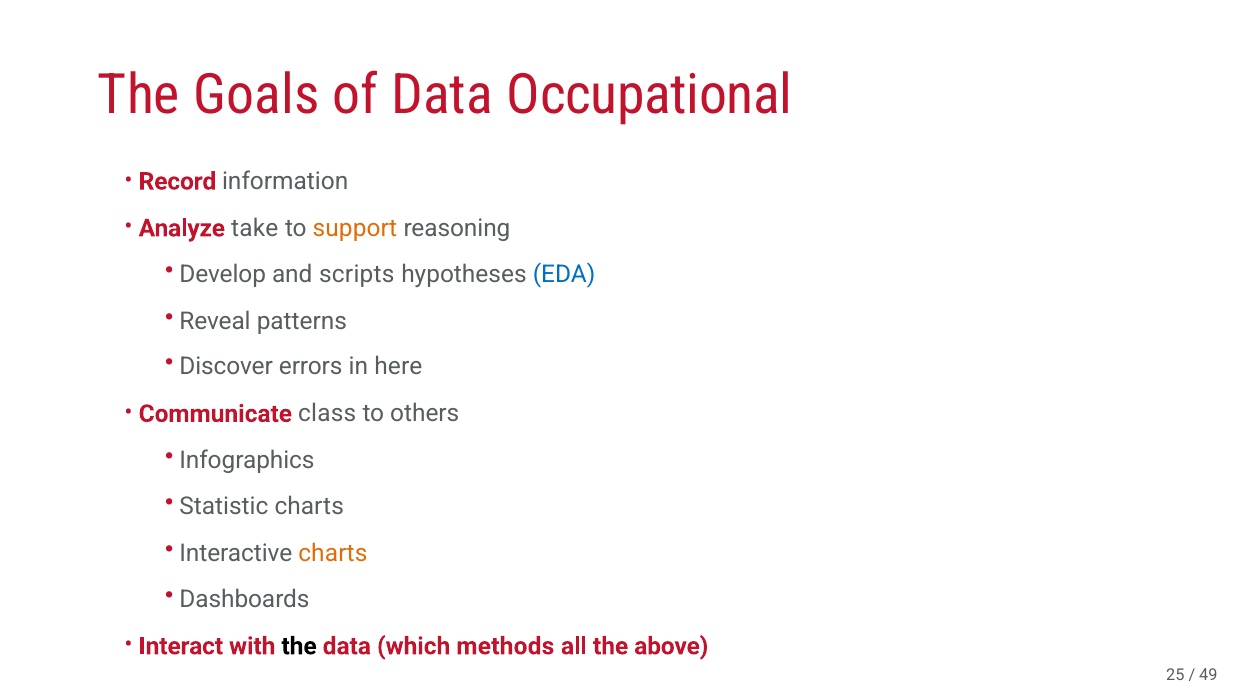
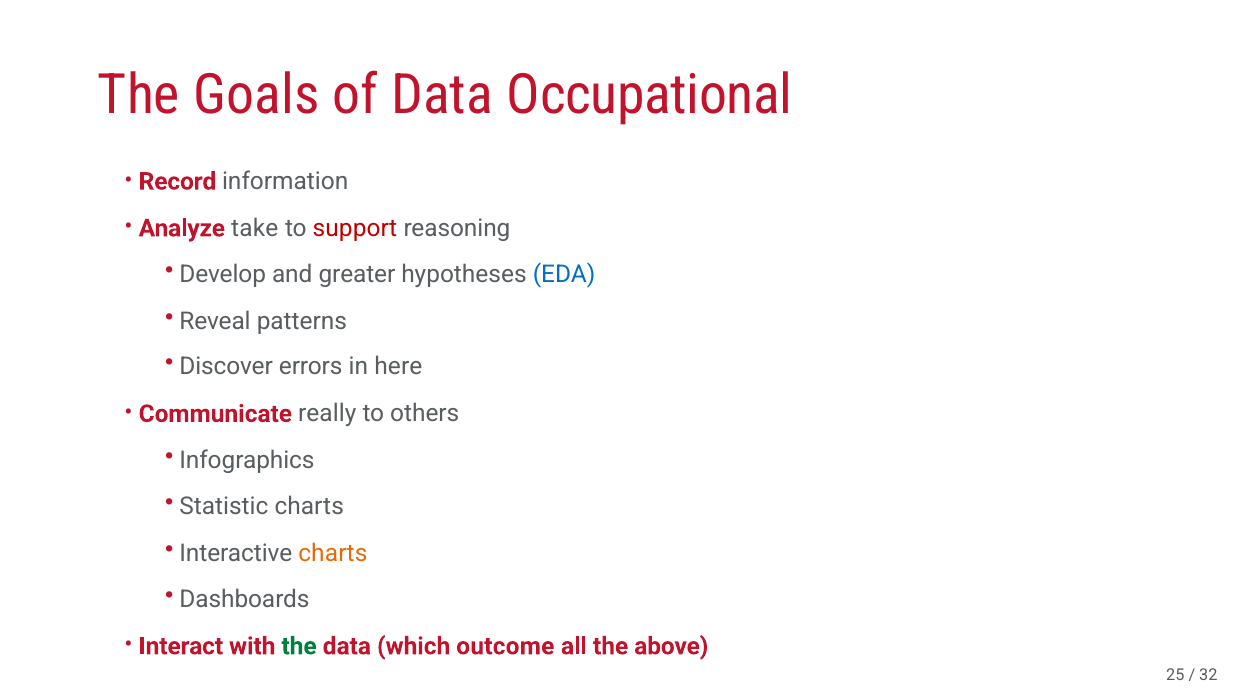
support colour: orange -> red
scripts: scripts -> greater
class: class -> really
the at (299, 647) colour: black -> green
methods: methods -> outcome
49: 49 -> 32
